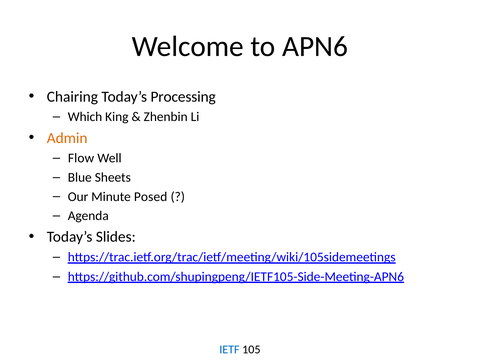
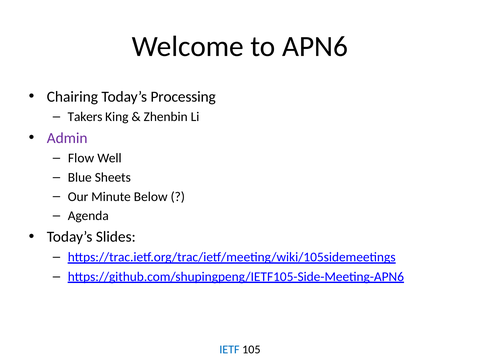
Which: Which -> Takers
Admin colour: orange -> purple
Posed: Posed -> Below
